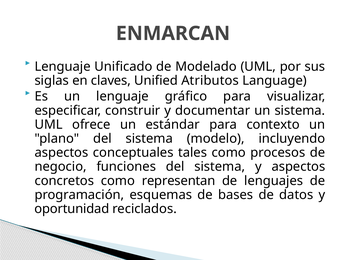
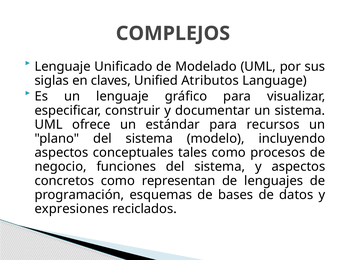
ENMARCAN: ENMARCAN -> COMPLEJOS
contexto: contexto -> recursos
oportunidad: oportunidad -> expresiones
